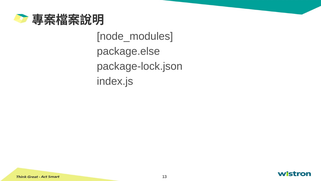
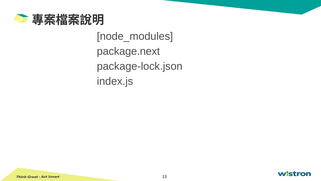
package.else: package.else -> package.next
